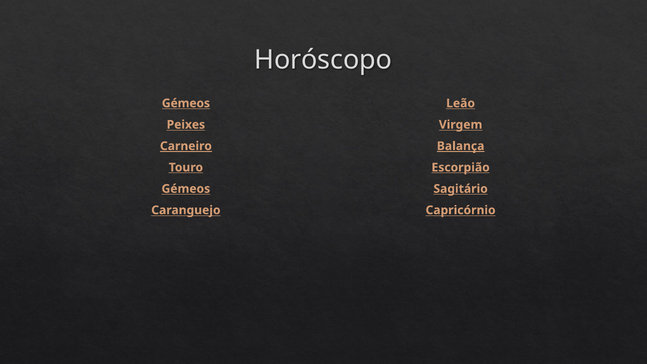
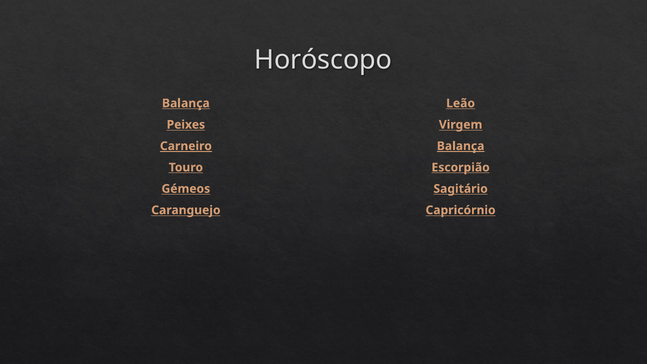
Gémeos at (186, 103): Gémeos -> Balança
